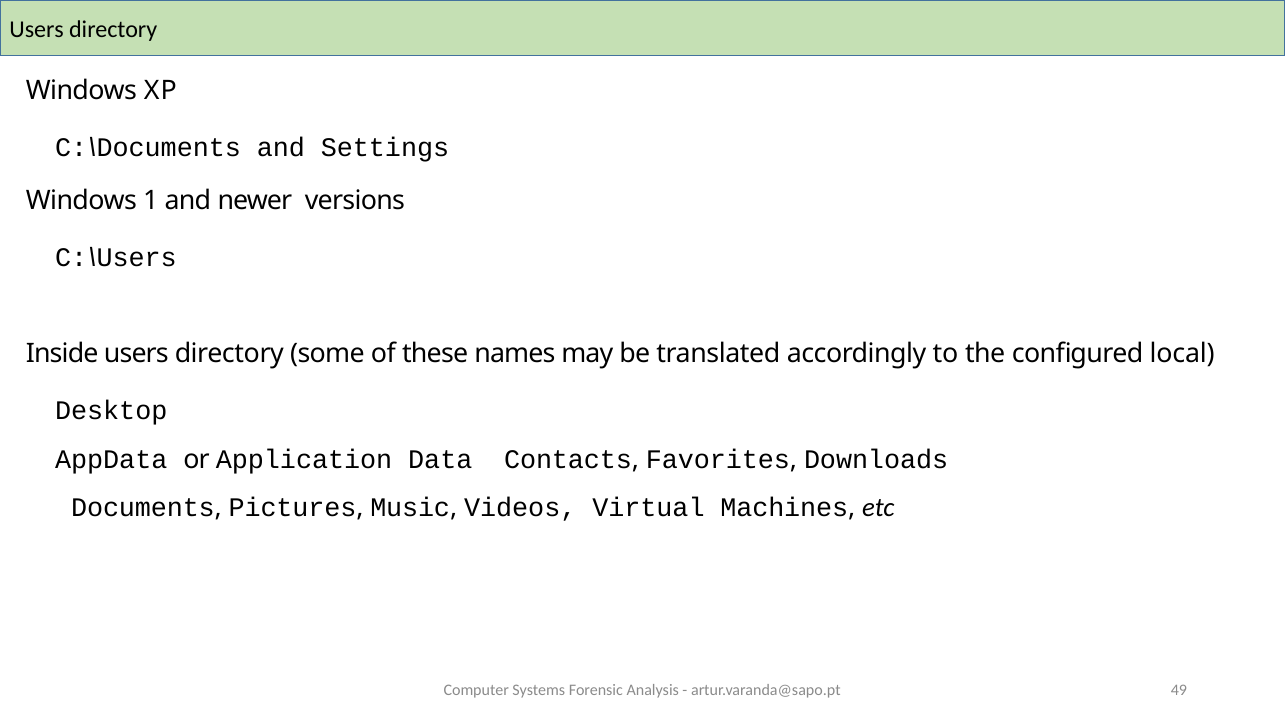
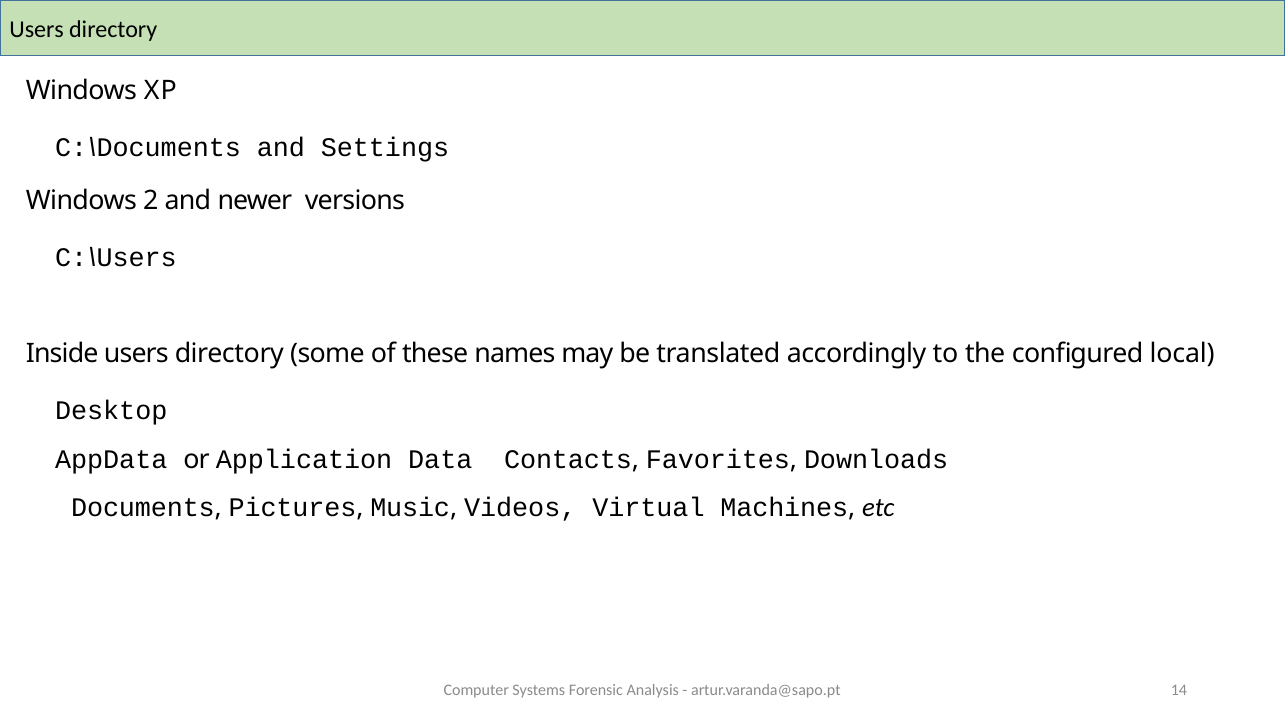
1: 1 -> 2
49: 49 -> 14
